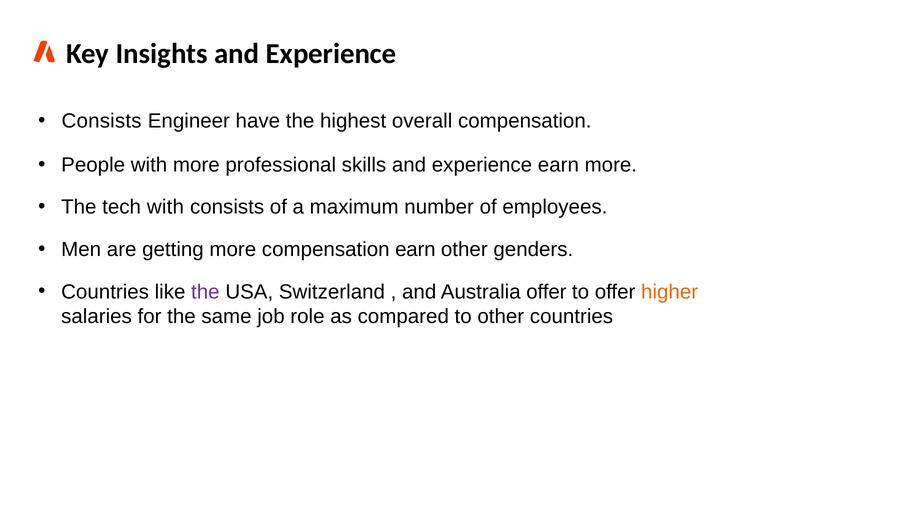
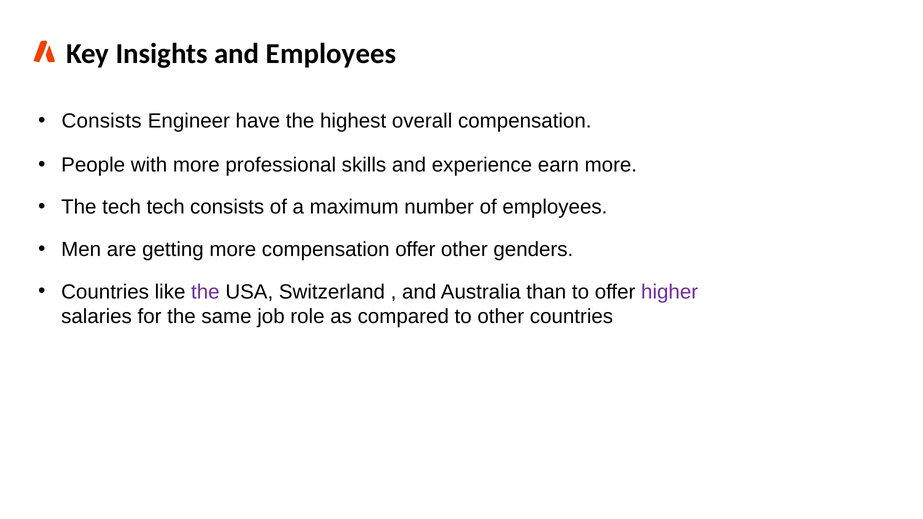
Insights and Experience: Experience -> Employees
tech with: with -> tech
compensation earn: earn -> offer
Australia offer: offer -> than
higher colour: orange -> purple
